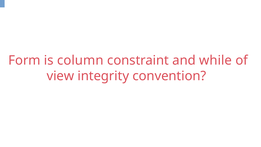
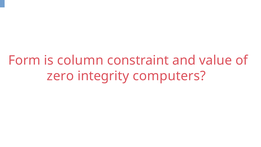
while: while -> value
view: view -> zero
convention: convention -> computers
